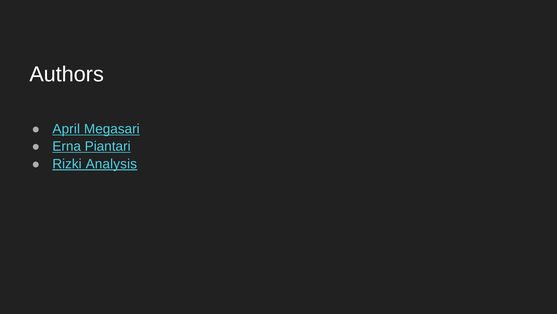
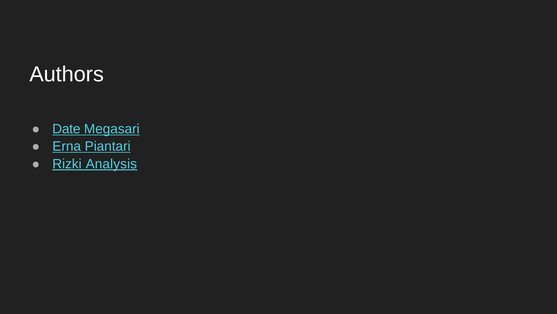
April: April -> Date
